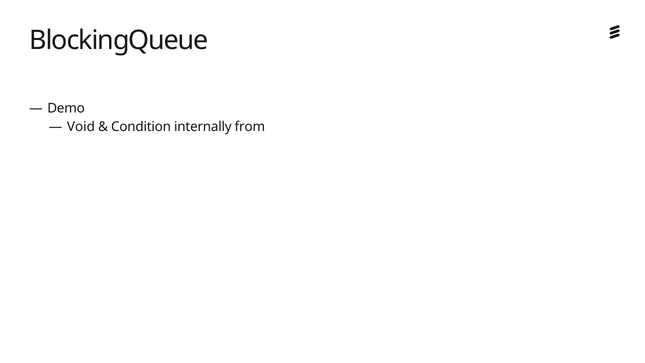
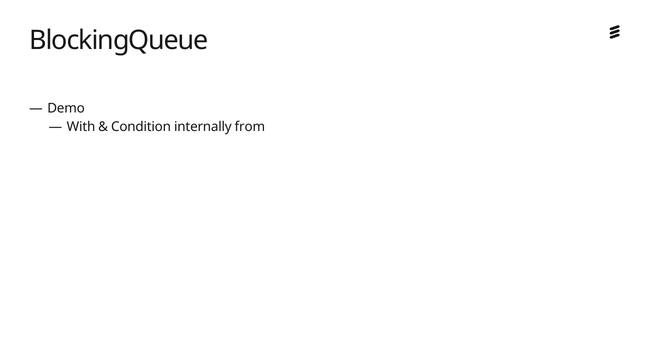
Void: Void -> With
